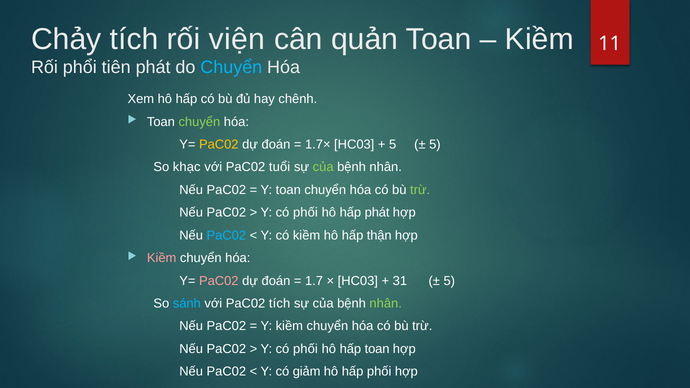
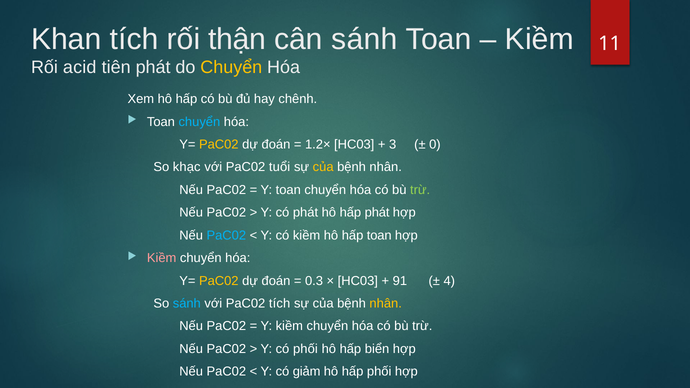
Chảy: Chảy -> Khan
viện: viện -> thận
cân quản: quản -> sánh
phổi: phổi -> acid
Chuyển at (231, 68) colour: light blue -> yellow
chuyển at (199, 122) colour: light green -> light blue
1.7×: 1.7× -> 1.2×
5 at (393, 145): 5 -> 3
5 at (435, 145): 5 -> 0
của at (323, 167) colour: light green -> yellow
phối at (305, 213): phối -> phát
hấp thận: thận -> toan
PaC02 at (219, 281) colour: pink -> yellow
1.7: 1.7 -> 0.3
31: 31 -> 91
5 at (449, 281): 5 -> 4
nhân at (386, 304) colour: light green -> yellow
hấp toan: toan -> biển
